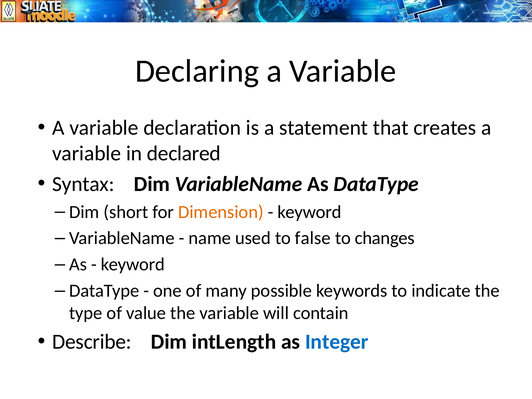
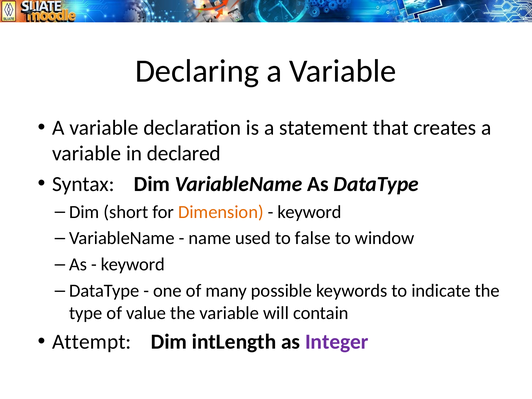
changes: changes -> window
Describe: Describe -> Attempt
Integer colour: blue -> purple
